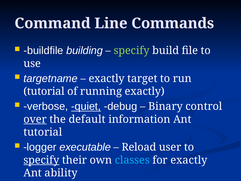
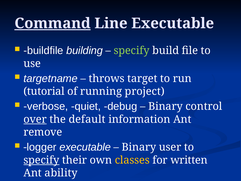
Command underline: none -> present
Line Commands: Commands -> Executable
exactly at (107, 78): exactly -> throws
running exactly: exactly -> project
quiet underline: present -> none
tutorial at (43, 132): tutorial -> remove
Reload at (139, 147): Reload -> Binary
classes colour: light blue -> yellow
for exactly: exactly -> written
